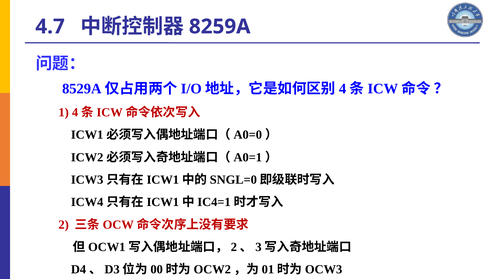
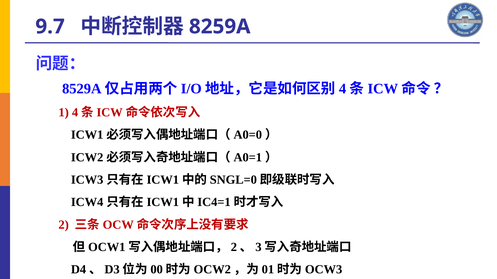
4.7: 4.7 -> 9.7
